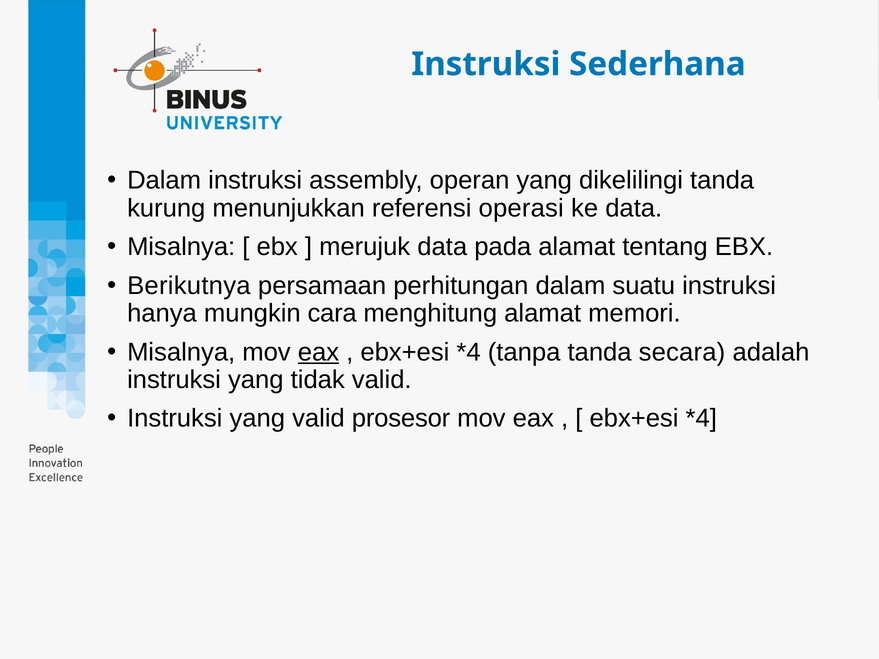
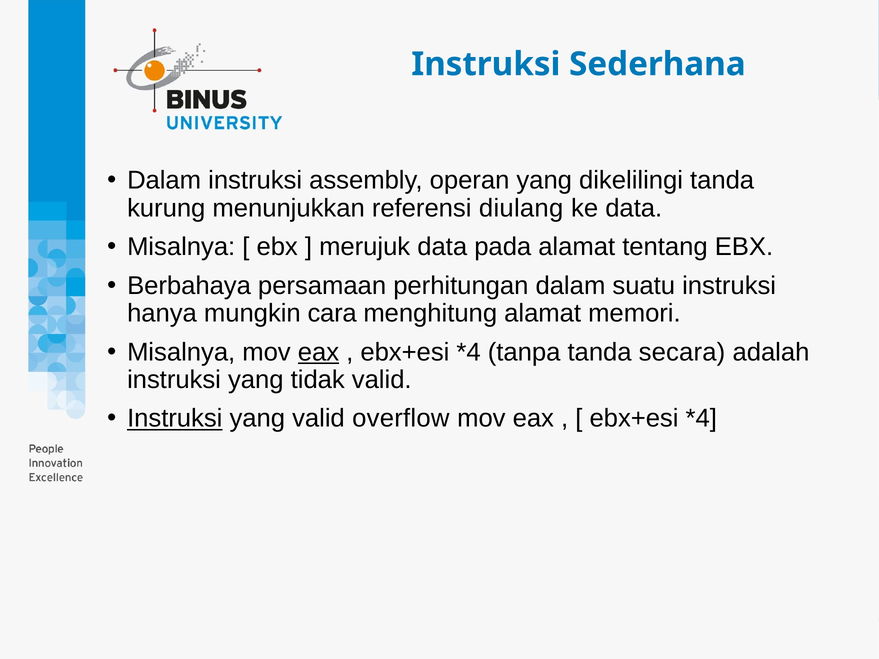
operasi: operasi -> diulang
Berikutnya: Berikutnya -> Berbahaya
Instruksi at (175, 419) underline: none -> present
prosesor: prosesor -> overflow
